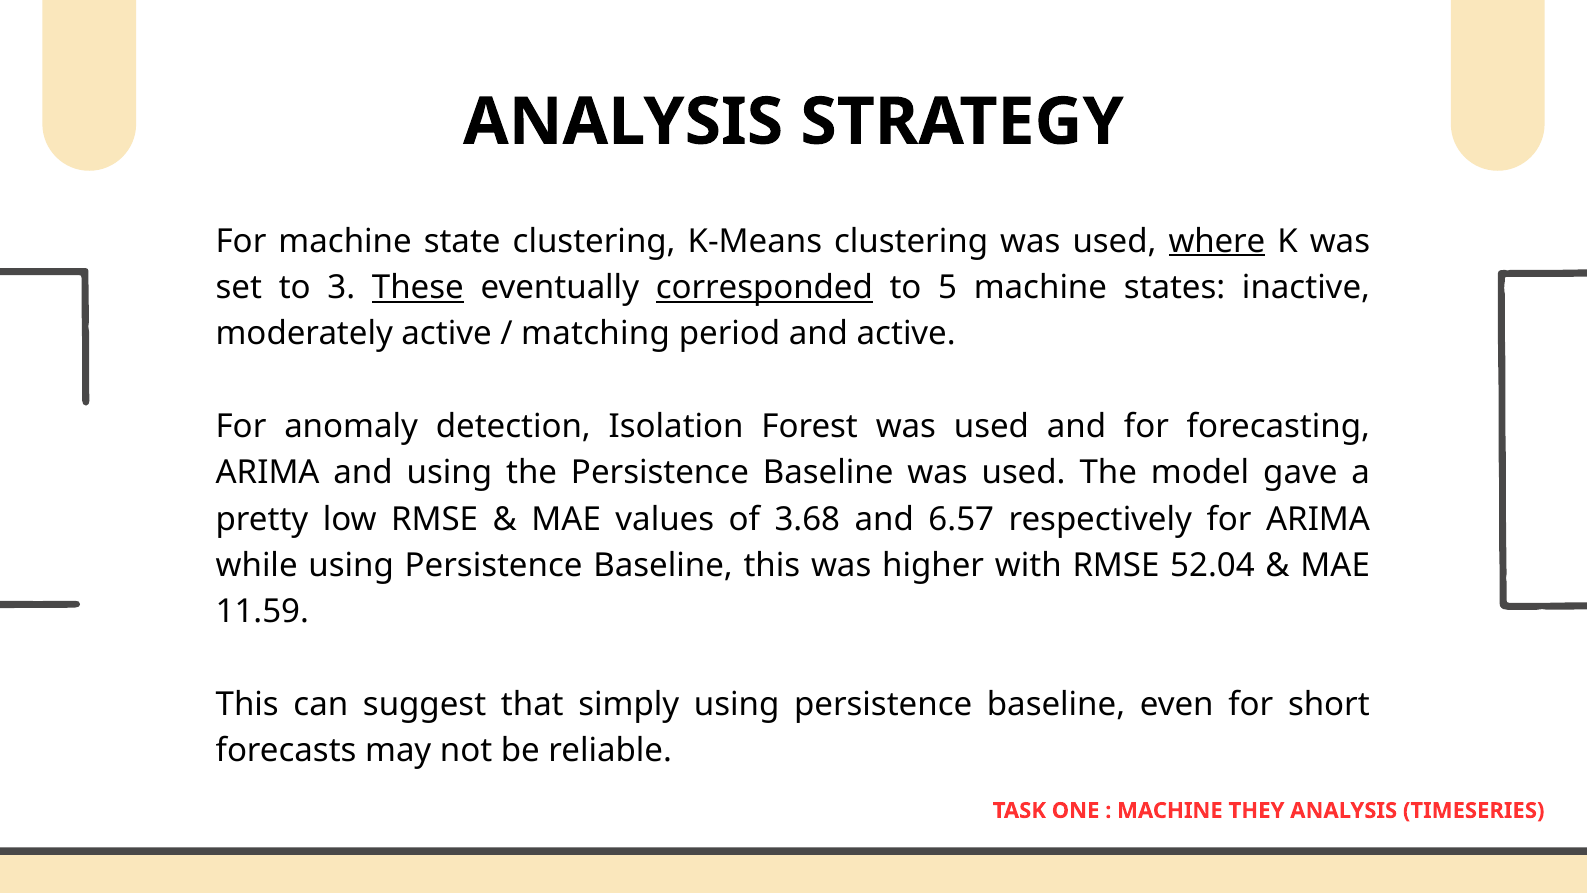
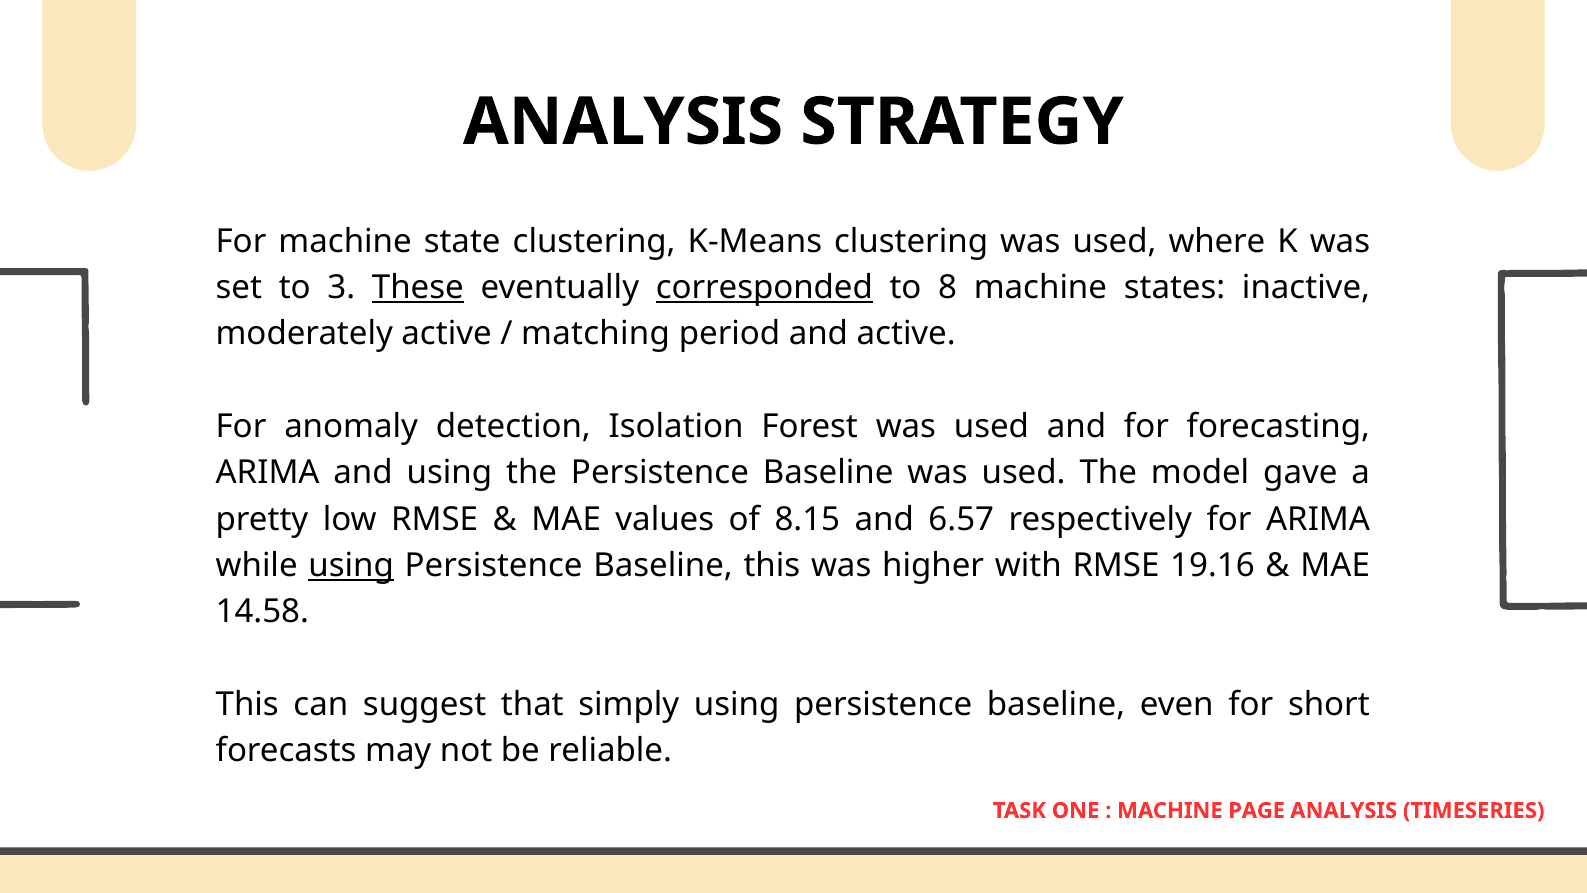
where underline: present -> none
5: 5 -> 8
3.68: 3.68 -> 8.15
using at (351, 565) underline: none -> present
52.04: 52.04 -> 19.16
11.59: 11.59 -> 14.58
THEY: THEY -> PAGE
